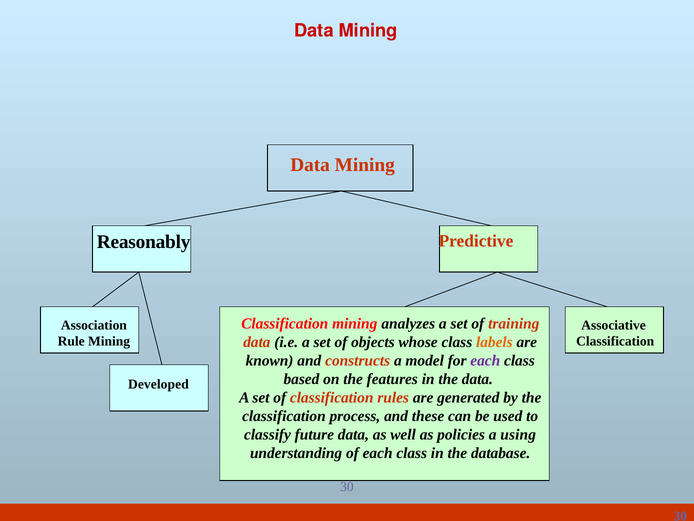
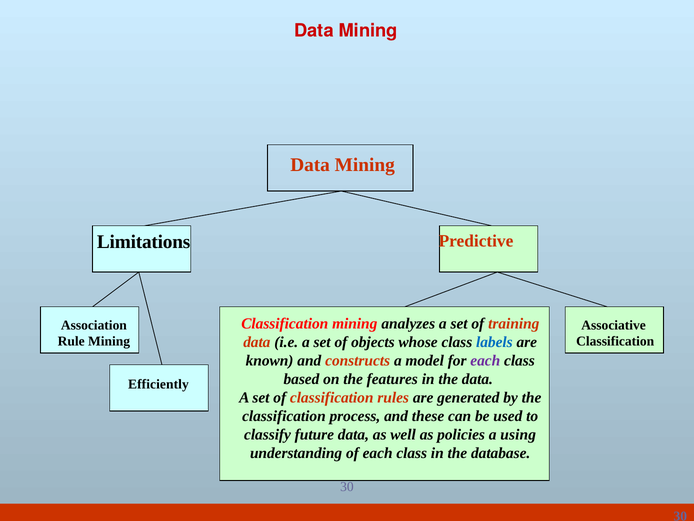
Reasonably: Reasonably -> Limitations
labels colour: orange -> blue
Developed: Developed -> Efficiently
